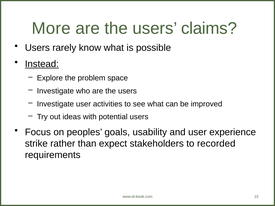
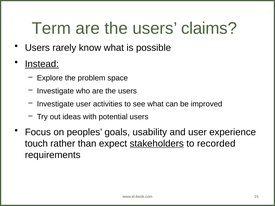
More: More -> Term
strike: strike -> touch
stakeholders underline: none -> present
